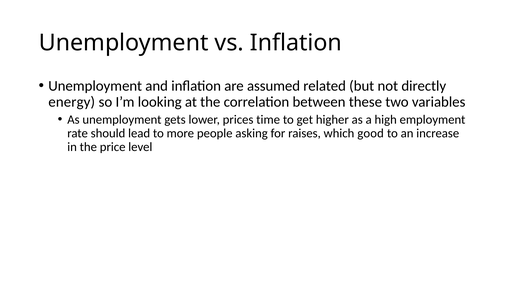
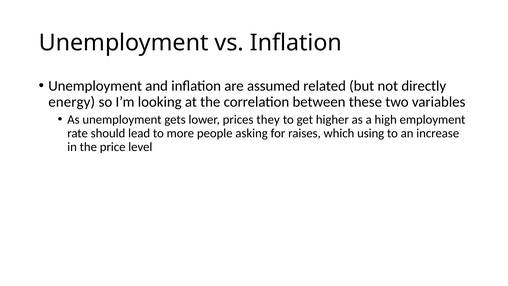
time: time -> they
good: good -> using
